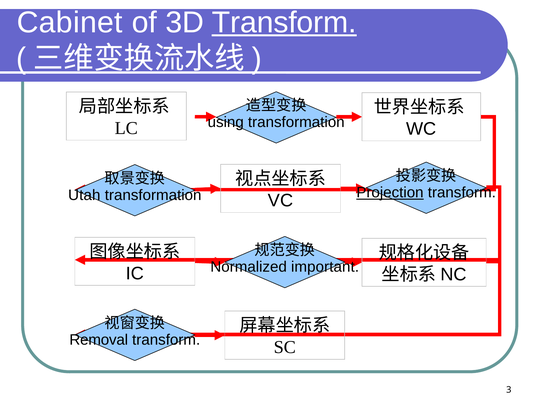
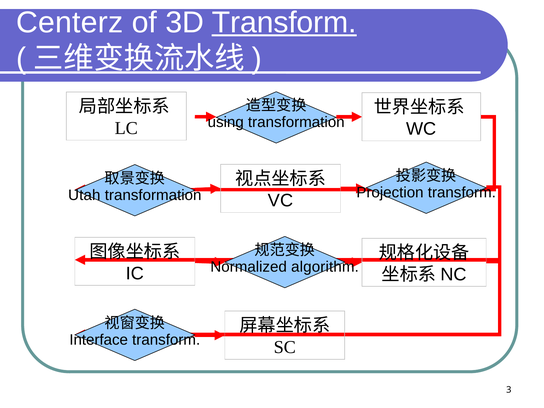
Cabinet: Cabinet -> Centerz
Projection underline: present -> none
important: important -> algorithm
Removal: Removal -> Interface
